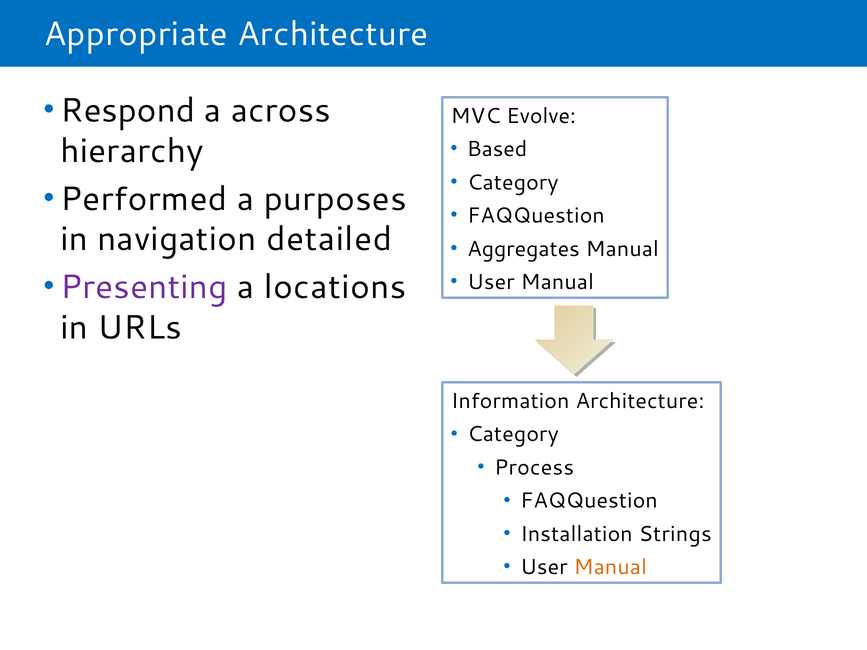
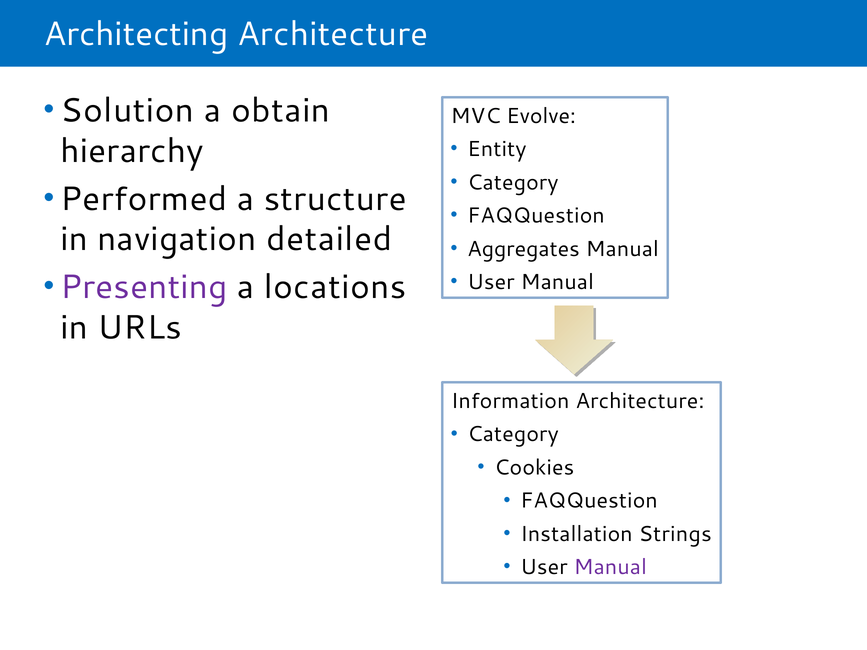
Appropriate: Appropriate -> Architecting
Respond: Respond -> Solution
across: across -> obtain
Based: Based -> Entity
purposes: purposes -> structure
Process: Process -> Cookies
Manual at (610, 567) colour: orange -> purple
